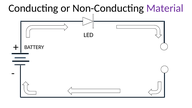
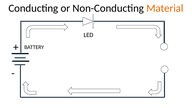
Material colour: purple -> orange
